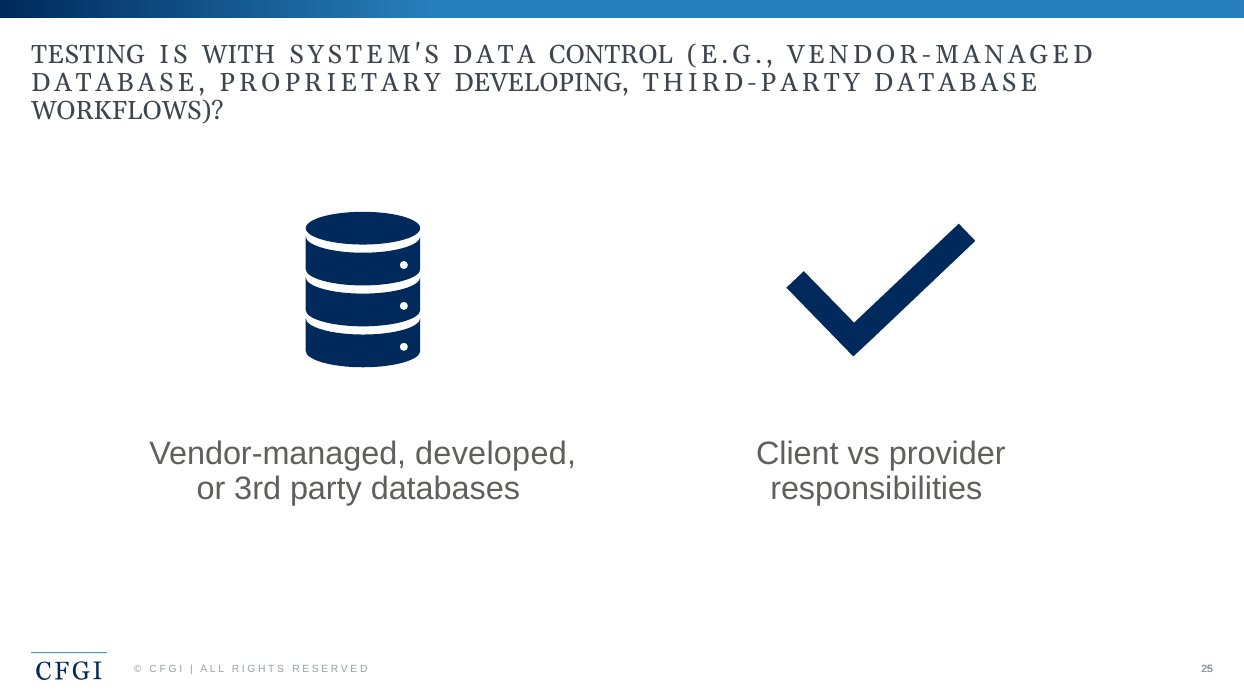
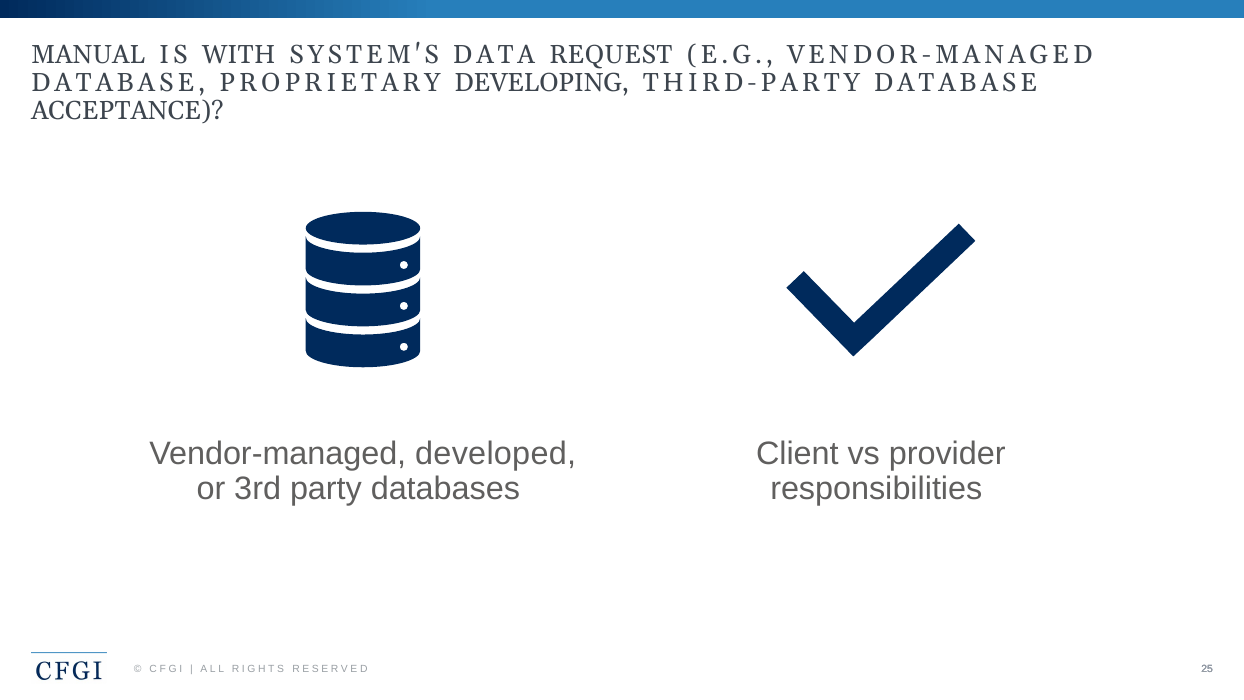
TESTING: TESTING -> MANUAL
CONTROL: CONTROL -> REQUEST
WORKFLOWS: WORKFLOWS -> ACCEPTANCE
